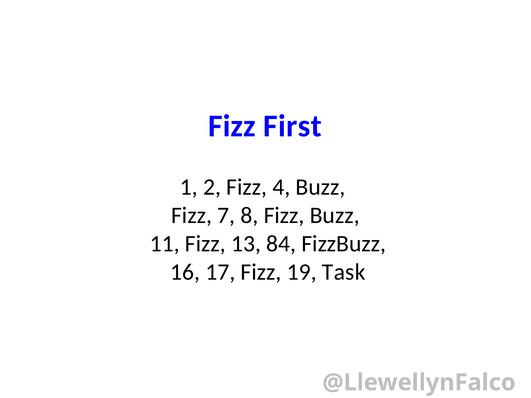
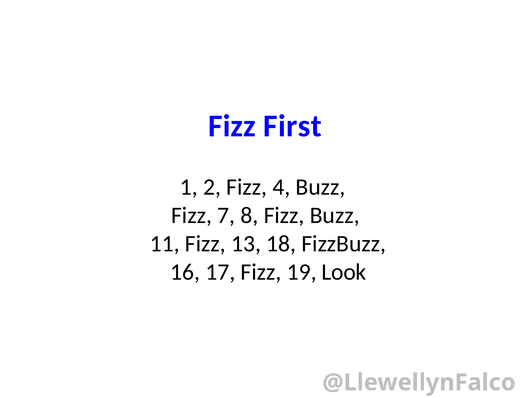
84: 84 -> 18
Task: Task -> Look
